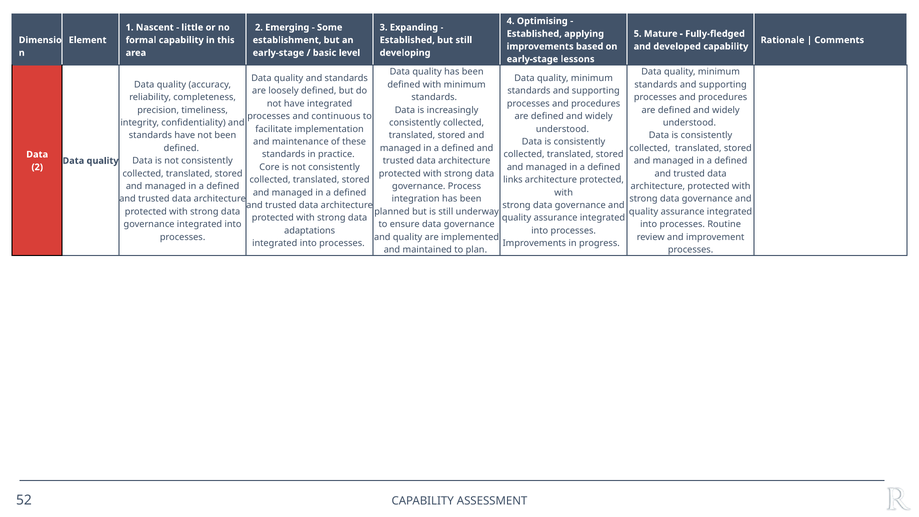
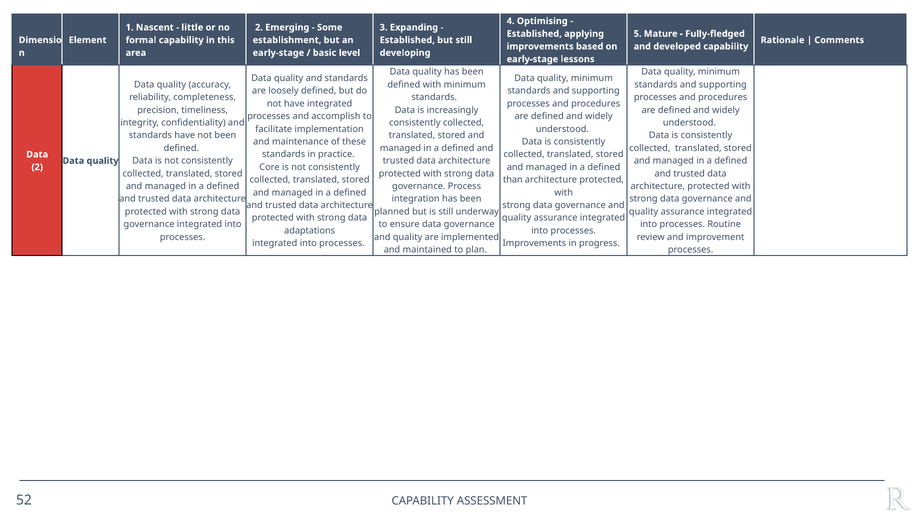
continuous: continuous -> accomplish
links: links -> than
